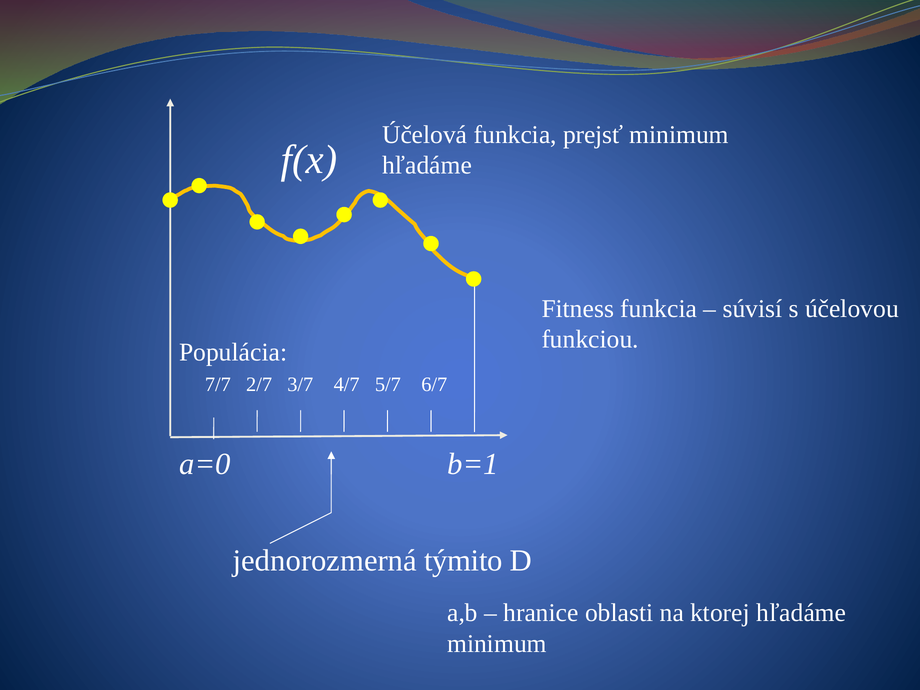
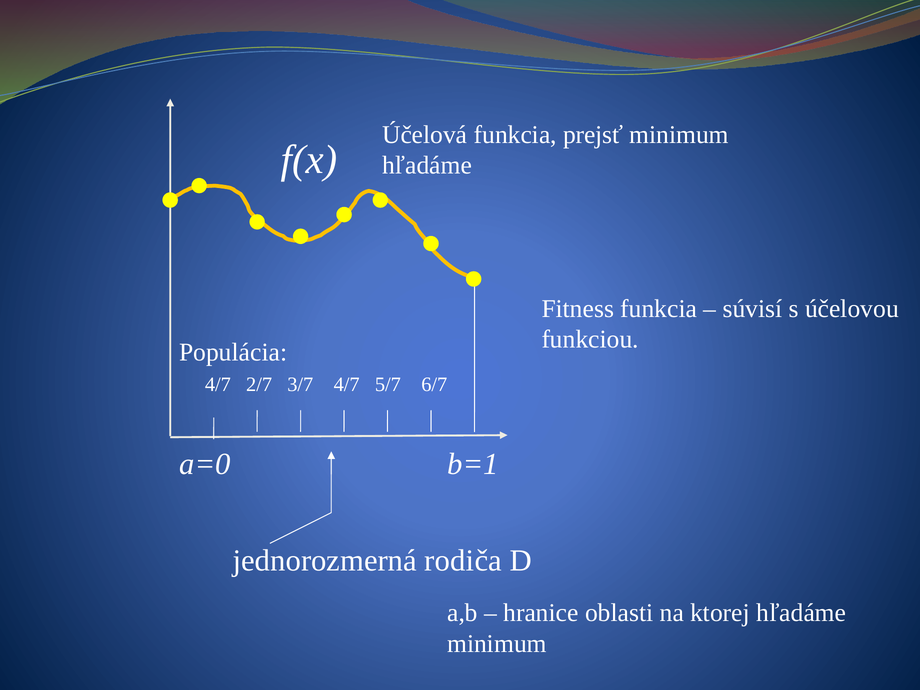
7/7 at (218, 384): 7/7 -> 4/7
týmito: týmito -> rodiča
